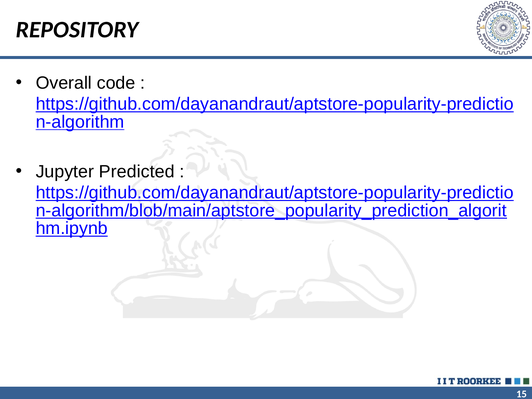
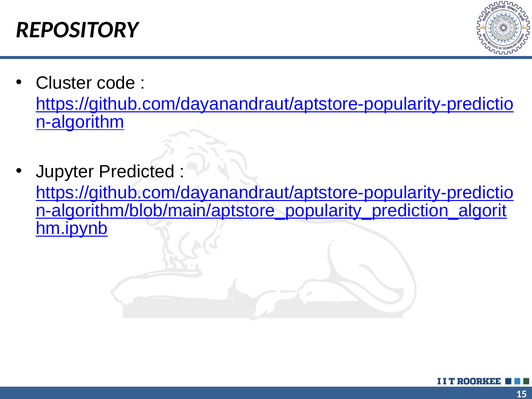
Overall: Overall -> Cluster
